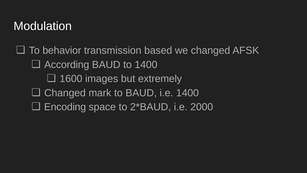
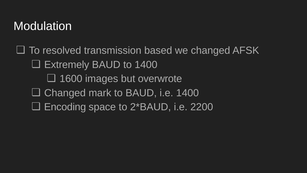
behavior: behavior -> resolved
According: According -> Extremely
extremely: extremely -> overwrote
2000: 2000 -> 2200
